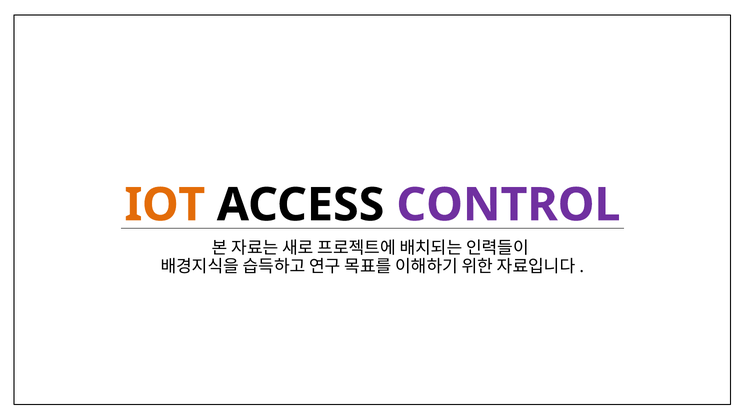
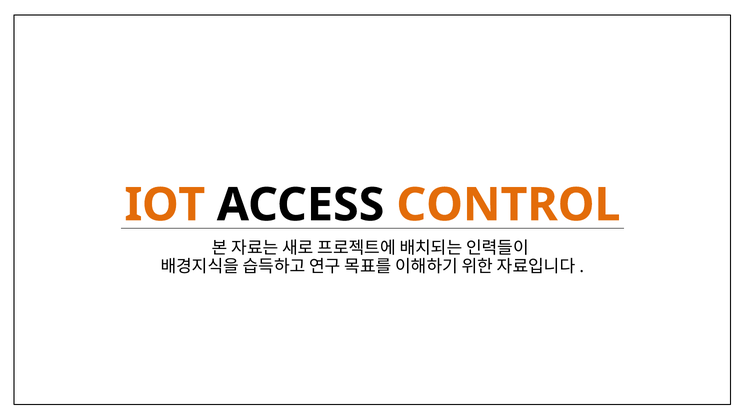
CONTROL colour: purple -> orange
